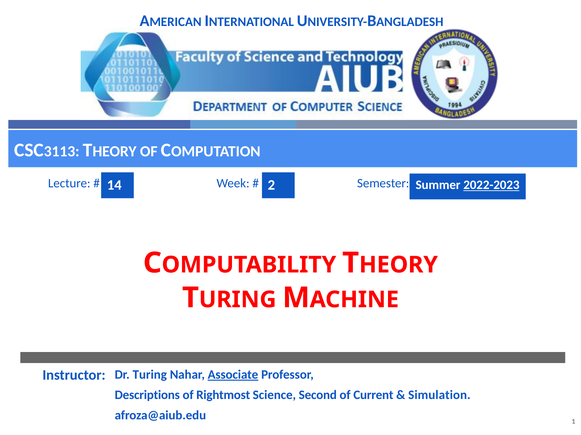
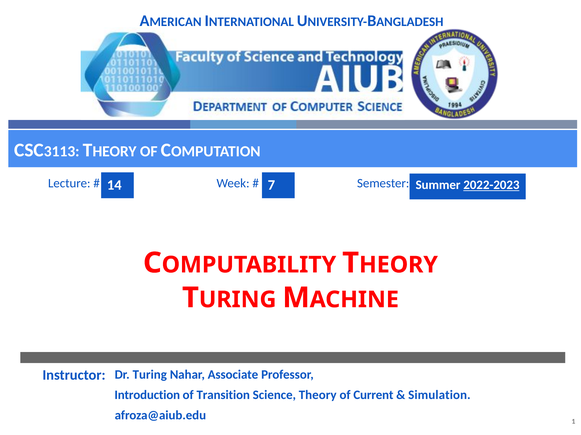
2: 2 -> 7
Associate underline: present -> none
Descriptions: Descriptions -> Introduction
Rightmost: Rightmost -> Transition
Second: Second -> Theory
